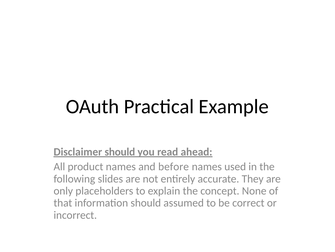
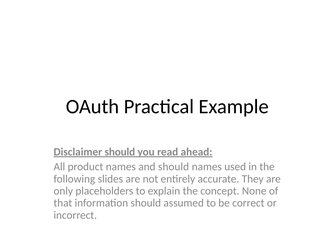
and before: before -> should
